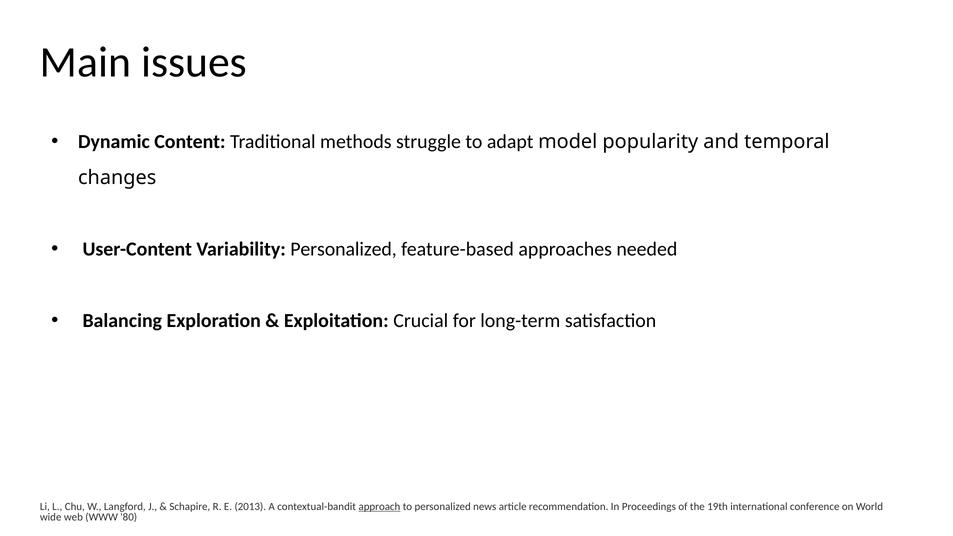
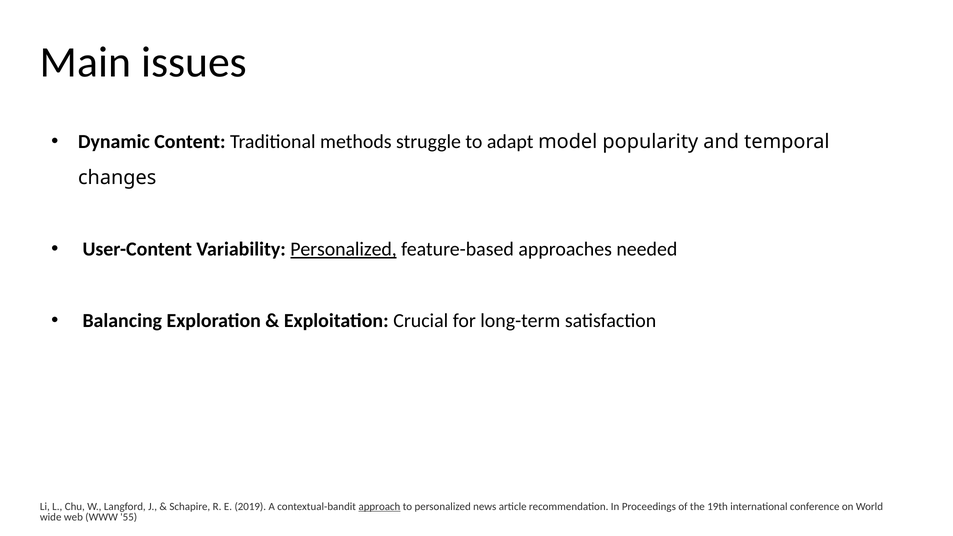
Personalized at (344, 249) underline: none -> present
2013: 2013 -> 2019
80: 80 -> 55
